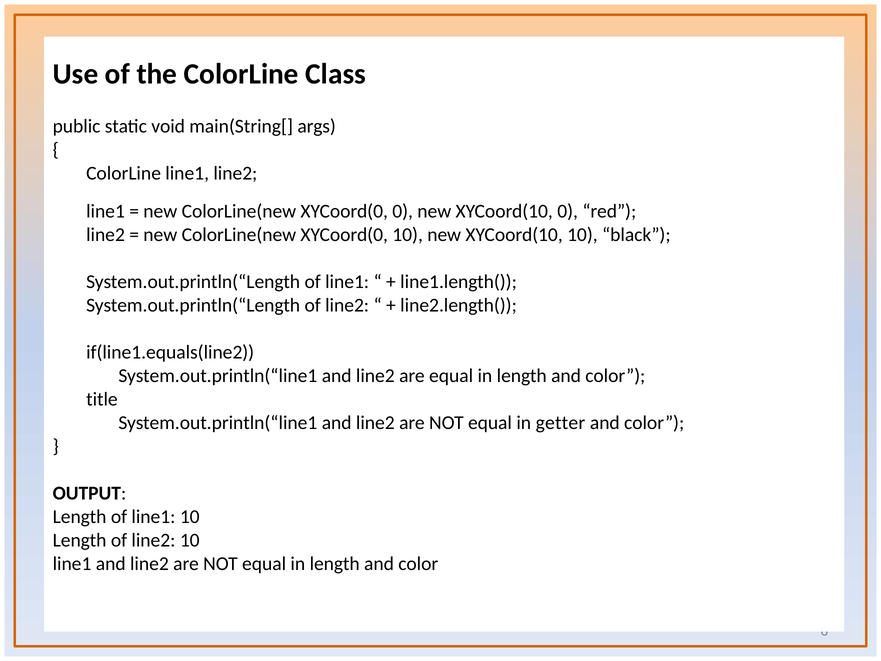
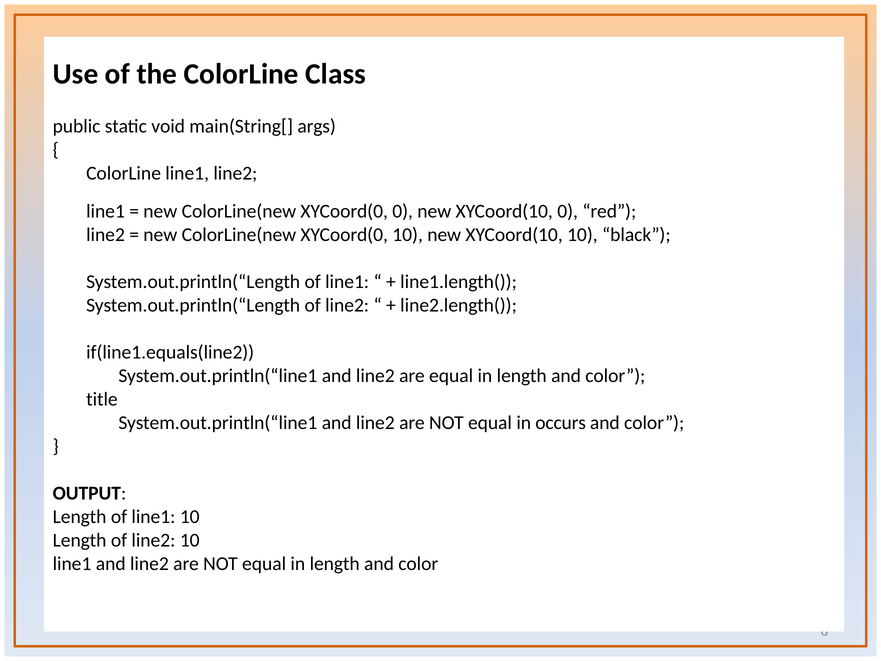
getter: getter -> occurs
